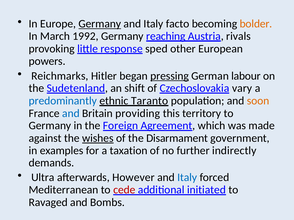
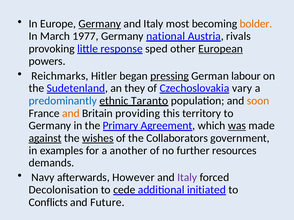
facto: facto -> most
1992: 1992 -> 1977
reaching: reaching -> national
European underline: none -> present
shift: shift -> they
and at (71, 114) colour: blue -> orange
Foreign: Foreign -> Primary
was underline: none -> present
against underline: none -> present
Disarmament: Disarmament -> Collaborators
taxation: taxation -> another
indirectly: indirectly -> resources
Ultra: Ultra -> Navy
Italy at (187, 178) colour: blue -> purple
Mediterranean: Mediterranean -> Decolonisation
cede colour: red -> black
Ravaged: Ravaged -> Conflicts
Bombs: Bombs -> Future
